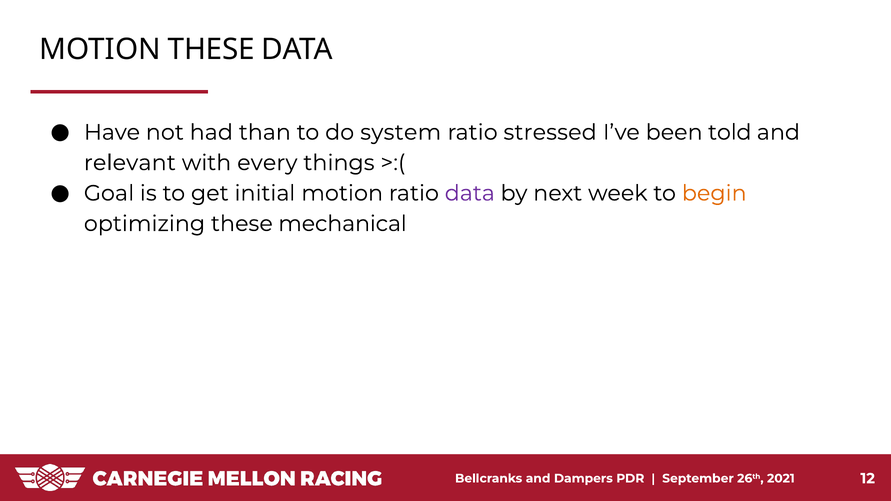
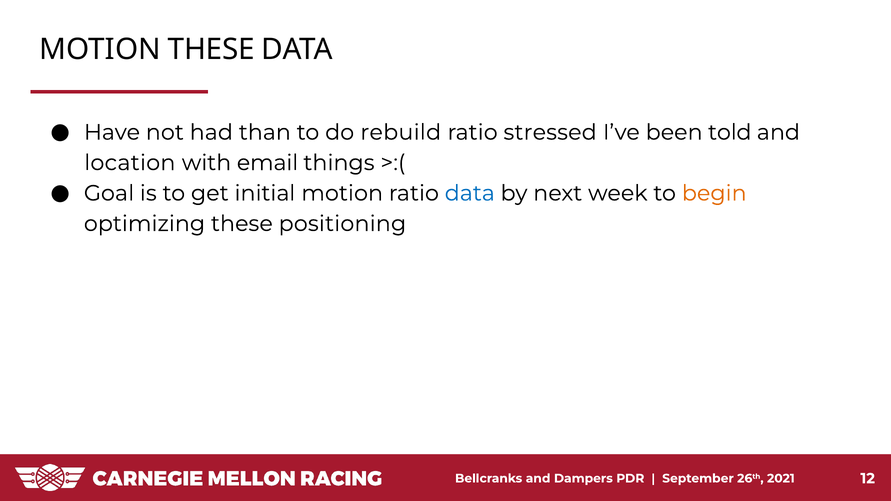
system: system -> rebuild
relevant: relevant -> location
every: every -> email
data at (470, 193) colour: purple -> blue
mechanical: mechanical -> positioning
